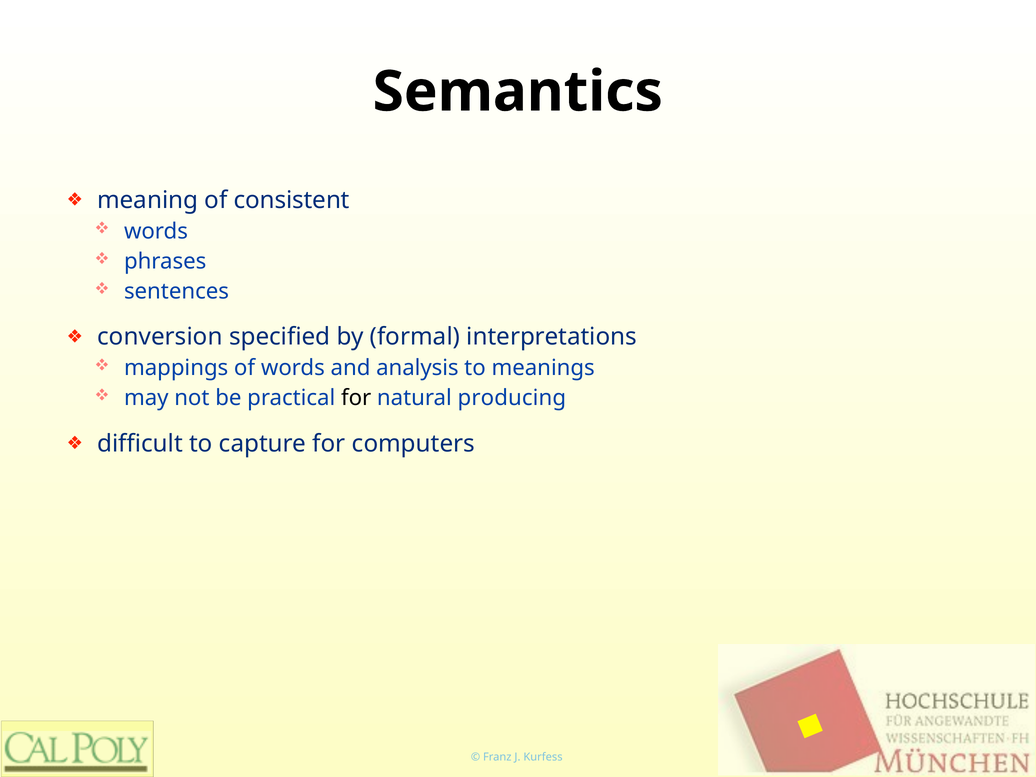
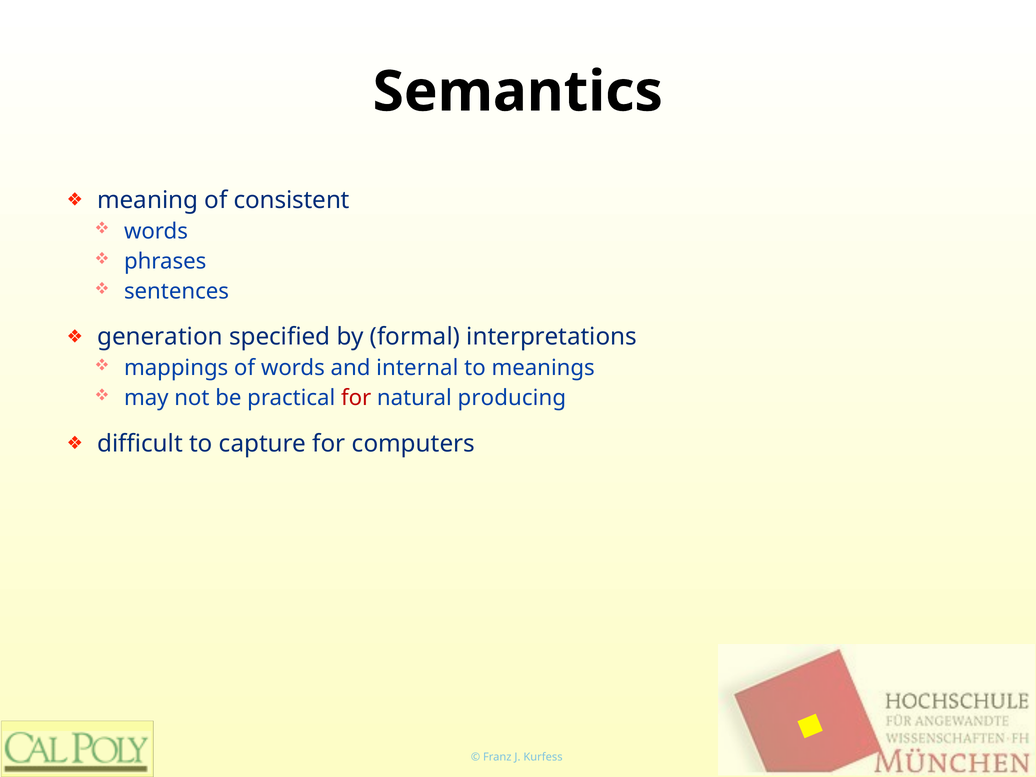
conversion: conversion -> generation
analysis: analysis -> internal
for at (356, 398) colour: black -> red
